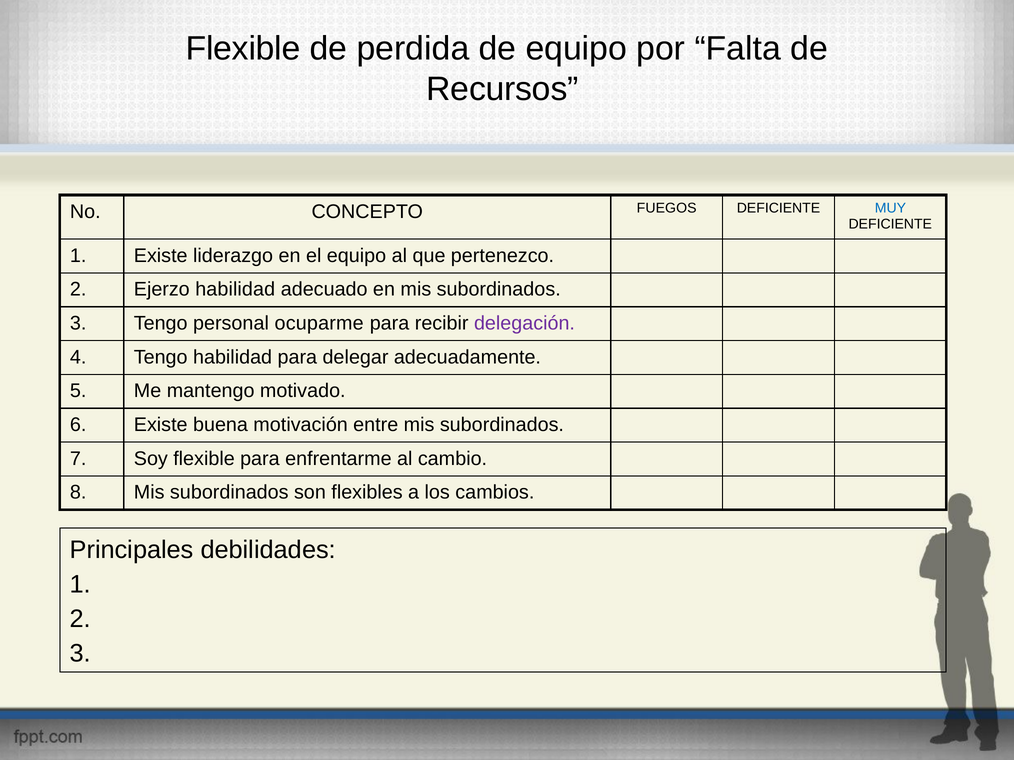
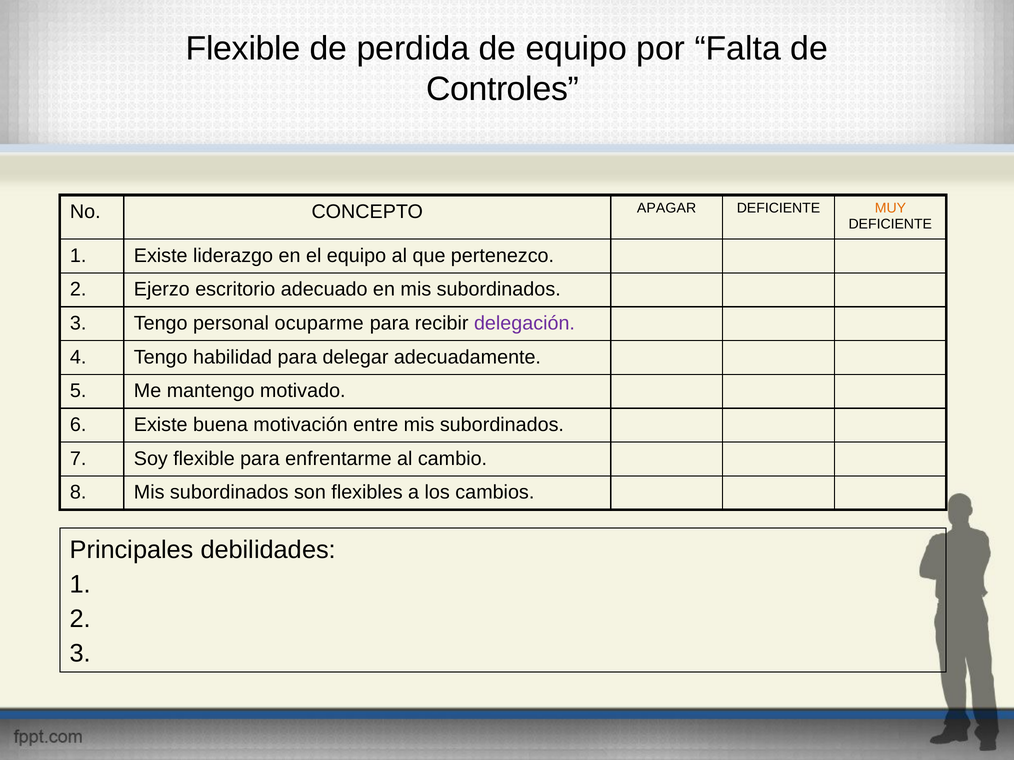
Recursos: Recursos -> Controles
FUEGOS: FUEGOS -> APAGAR
MUY colour: blue -> orange
Ejerzo habilidad: habilidad -> escritorio
